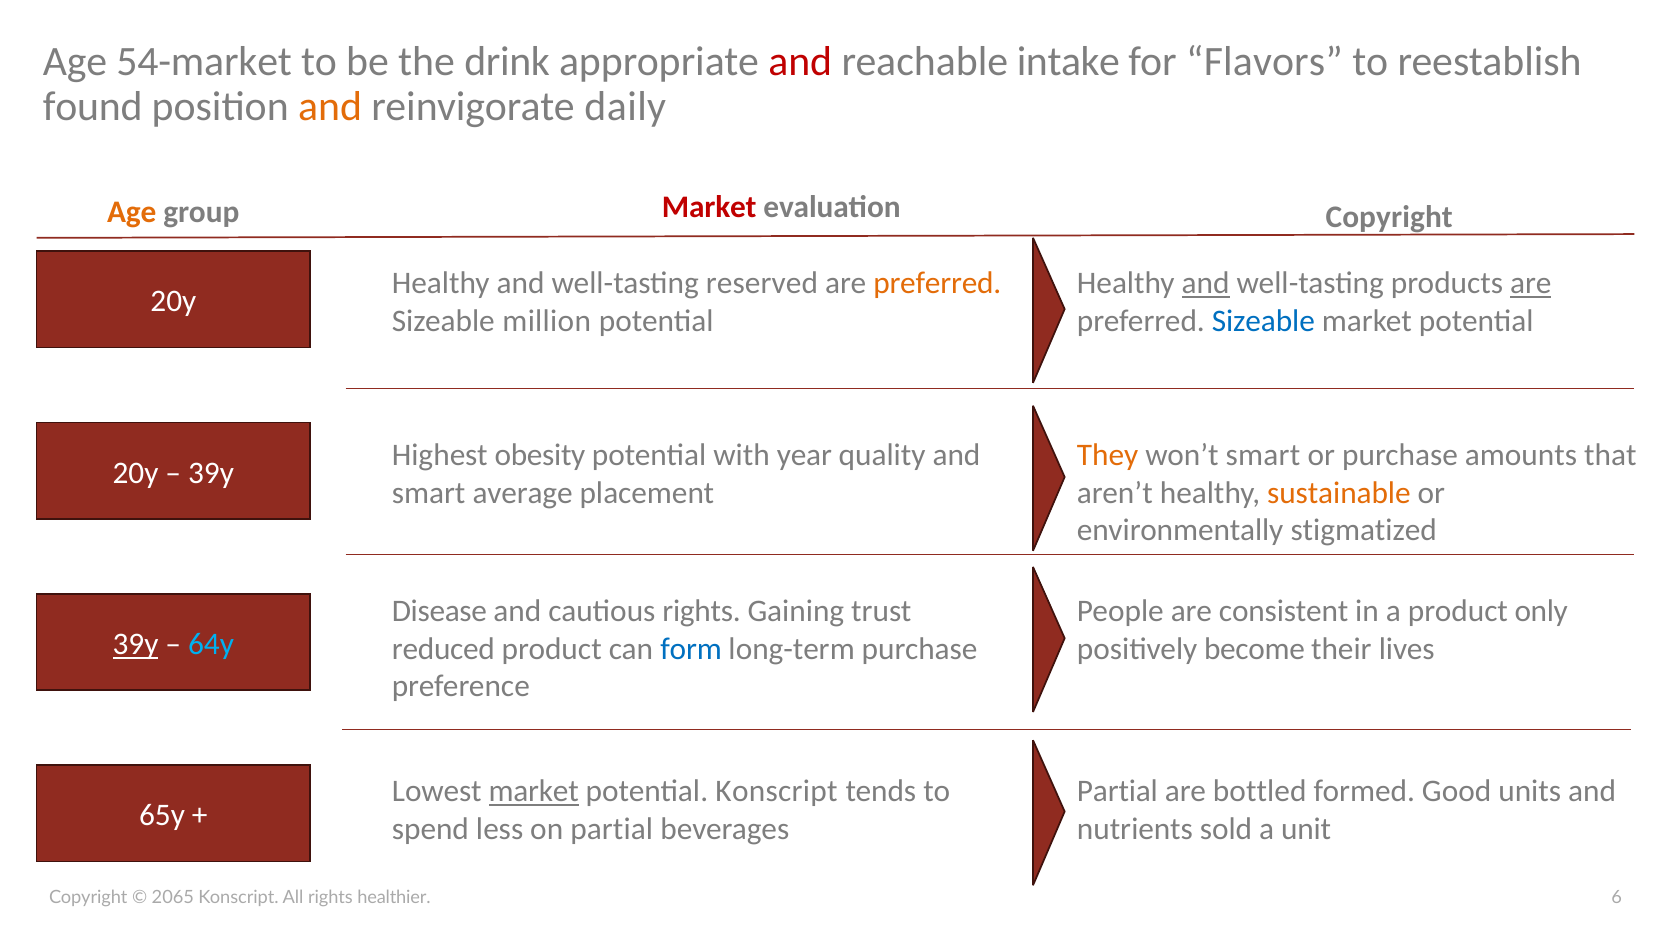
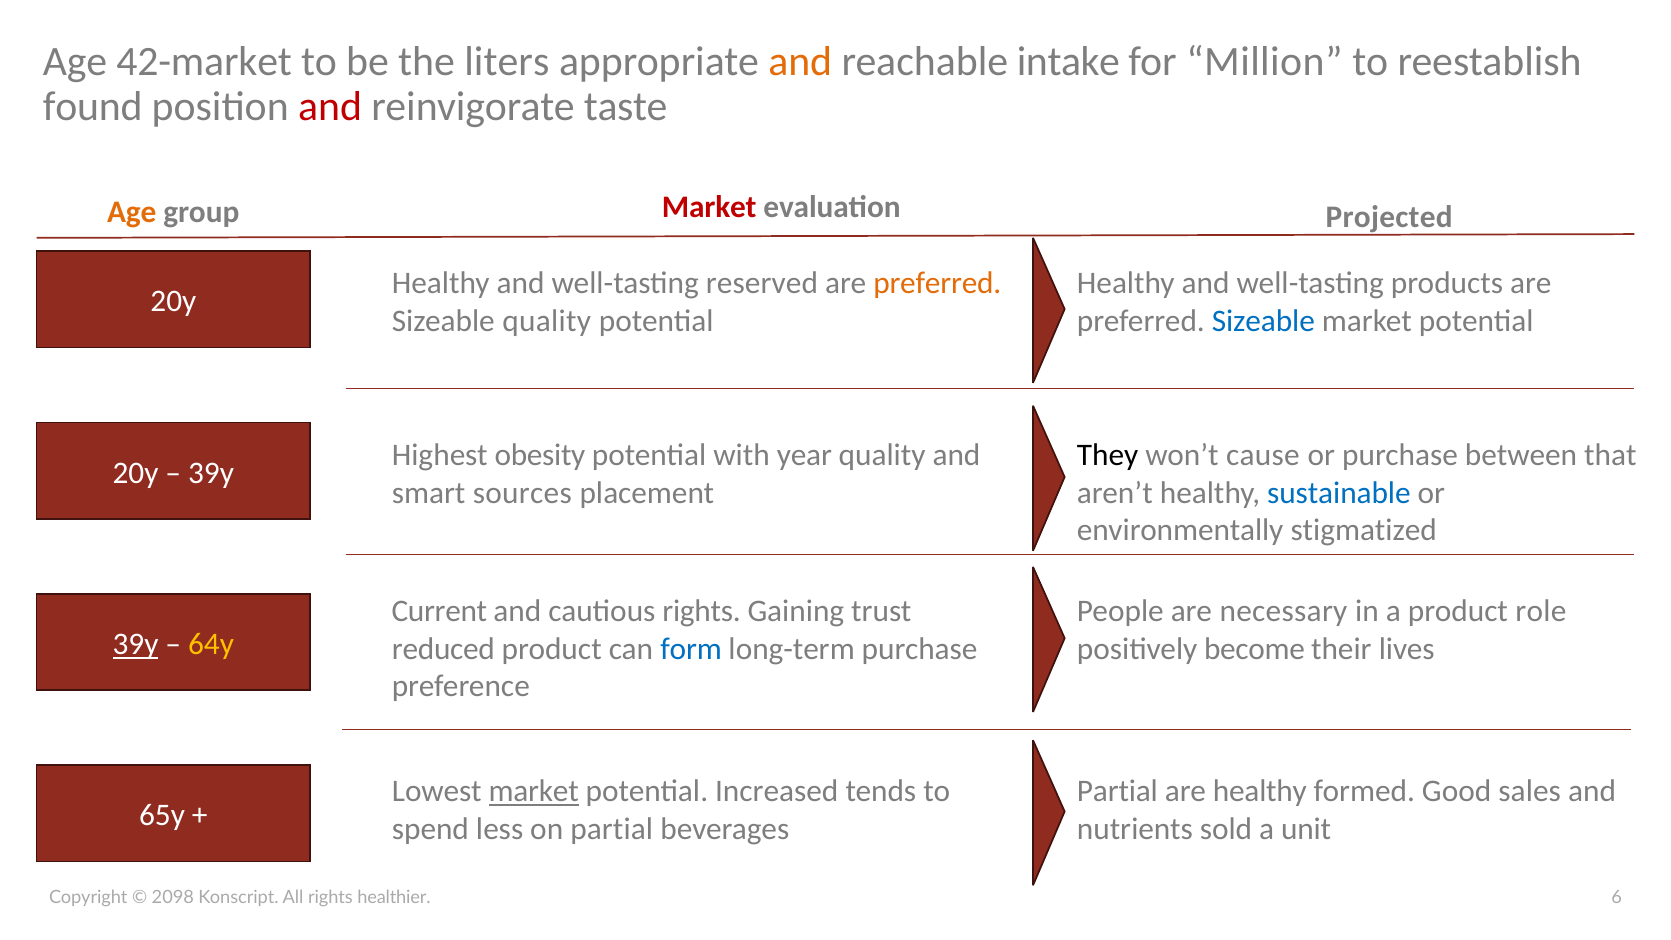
54-market: 54-market -> 42-market
drink: drink -> liters
and at (800, 62) colour: red -> orange
Flavors: Flavors -> Million
and at (330, 107) colour: orange -> red
daily: daily -> taste
evaluation Copyright: Copyright -> Projected
and at (1206, 283) underline: present -> none
are at (1531, 283) underline: present -> none
Sizeable million: million -> quality
They colour: orange -> black
won’t smart: smart -> cause
amounts: amounts -> between
average: average -> sources
sustainable colour: orange -> blue
Disease: Disease -> Current
consistent: consistent -> necessary
only: only -> role
64y colour: light blue -> yellow
potential Konscript: Konscript -> Increased
are bottled: bottled -> healthy
units: units -> sales
2065: 2065 -> 2098
